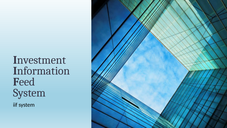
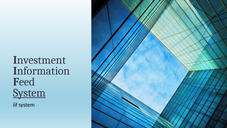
System at (29, 93) underline: none -> present
